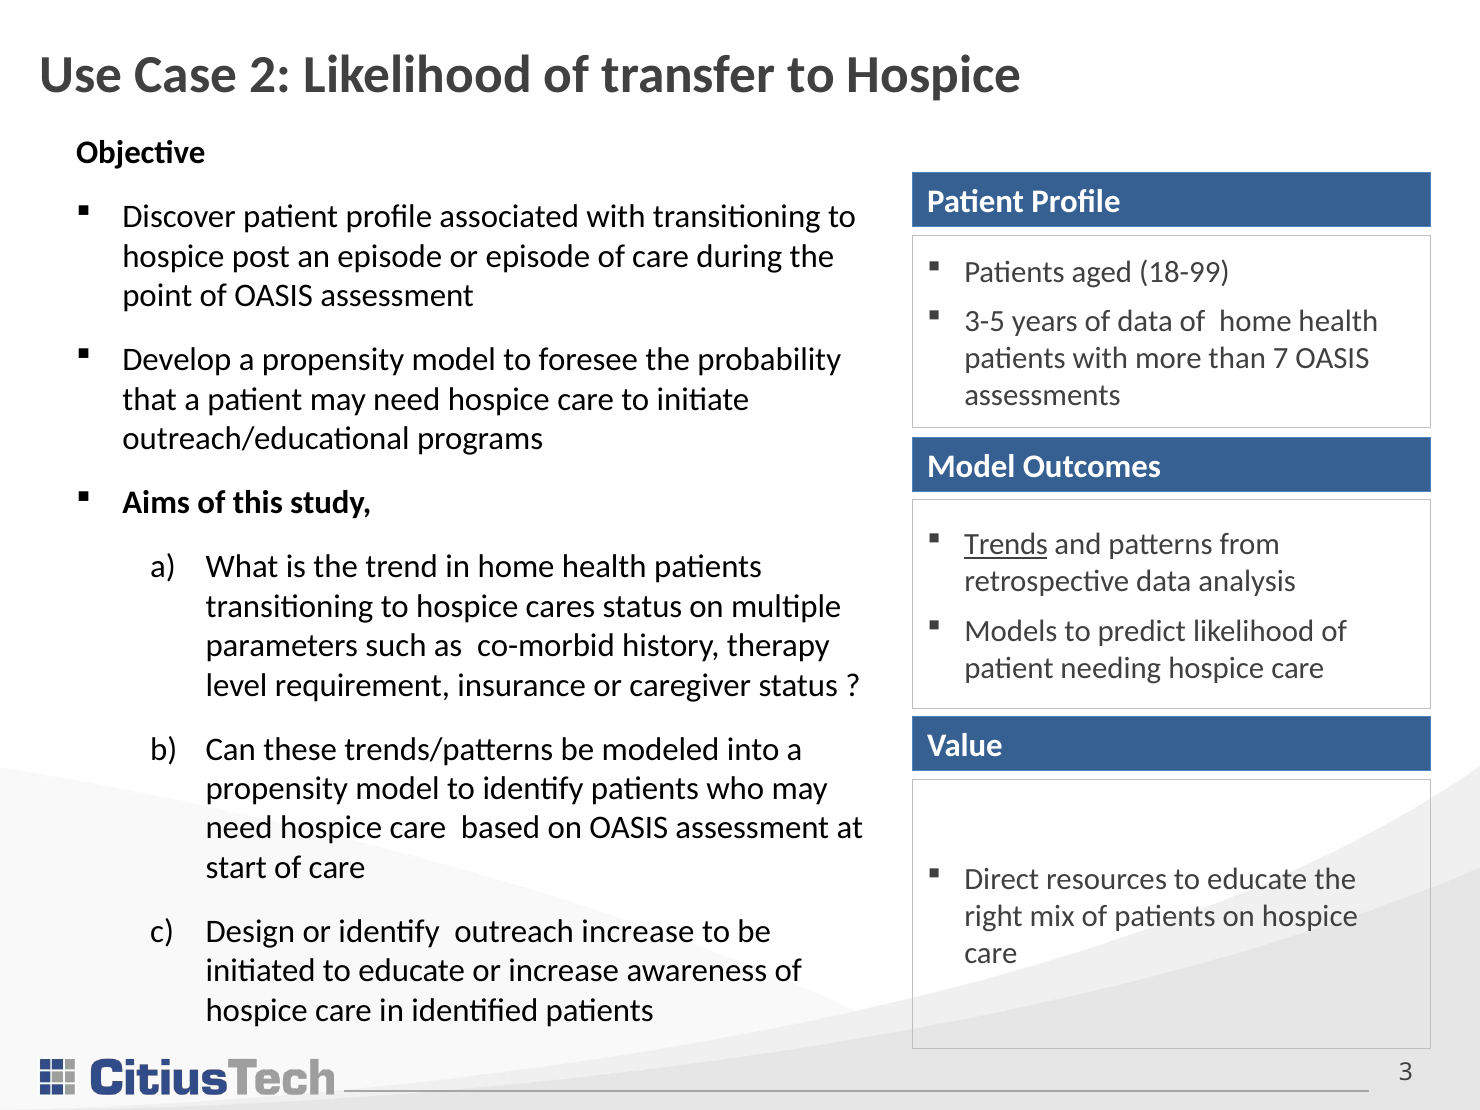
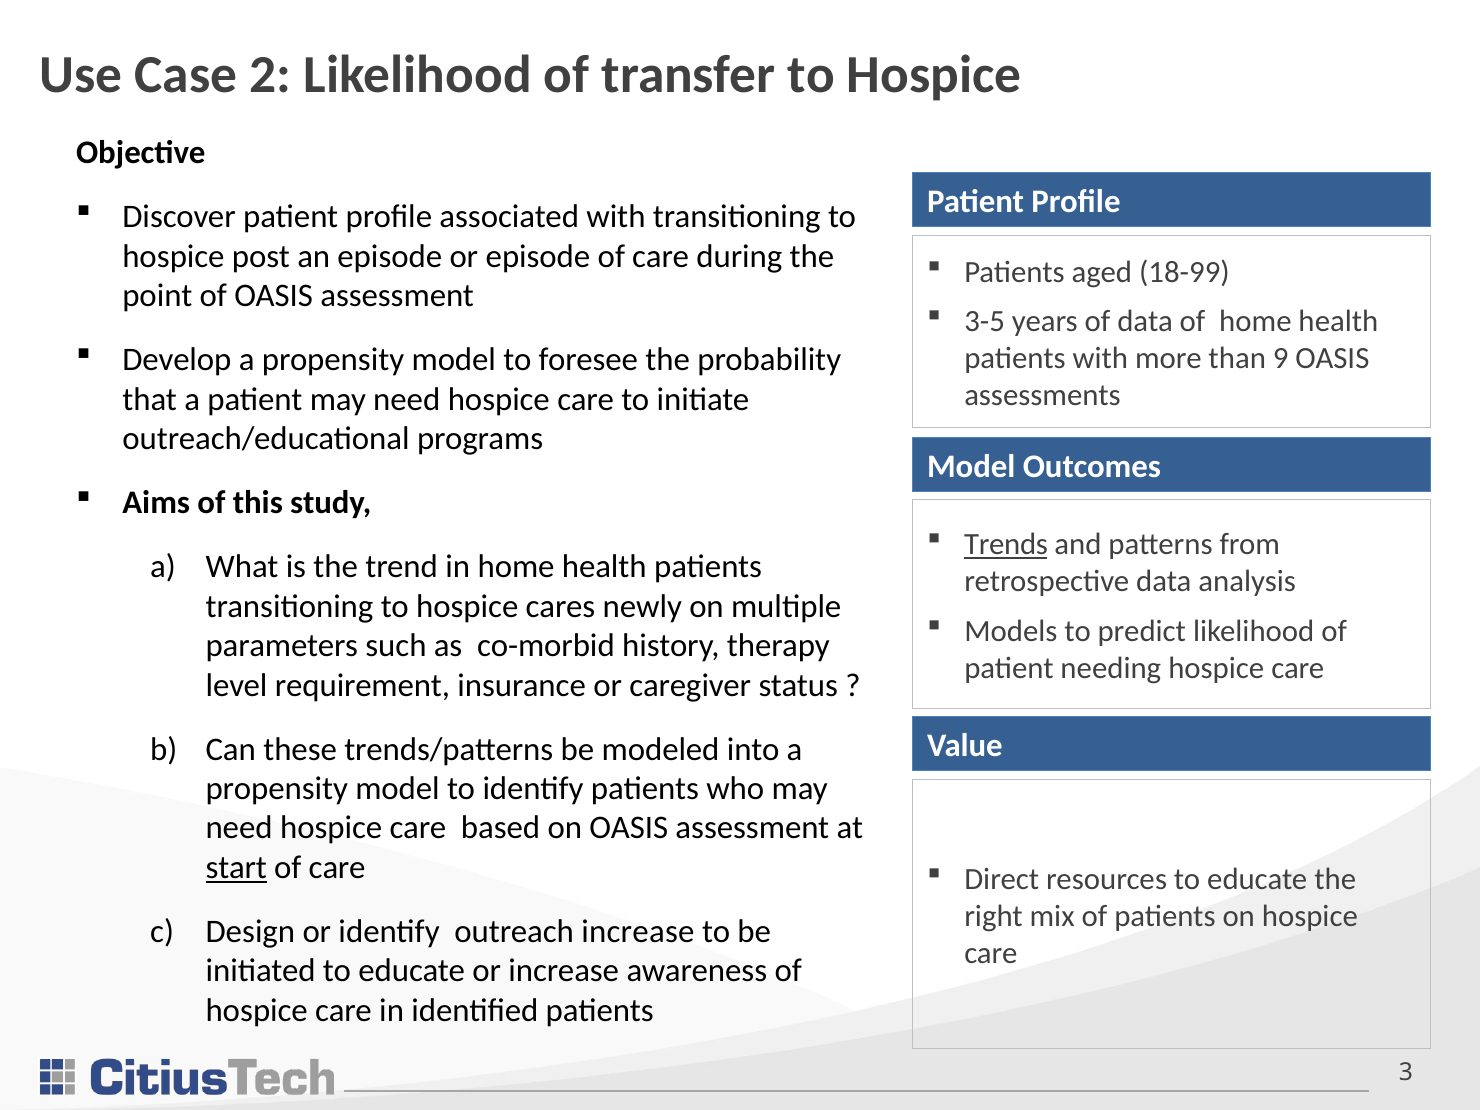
7: 7 -> 9
cares status: status -> newly
start underline: none -> present
